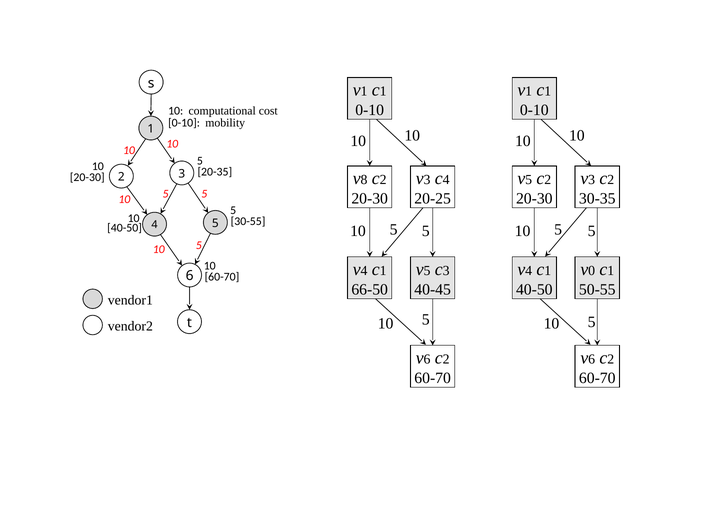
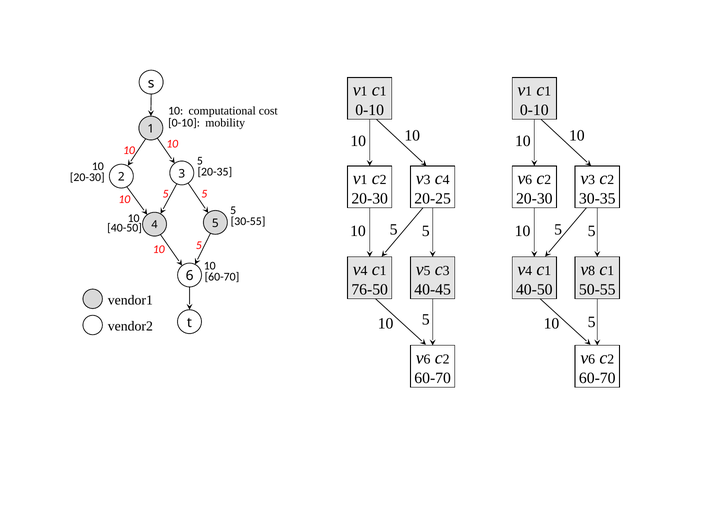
8 at (364, 180): 8 -> 1
5 at (529, 180): 5 -> 6
0: 0 -> 8
66-50: 66-50 -> 76-50
